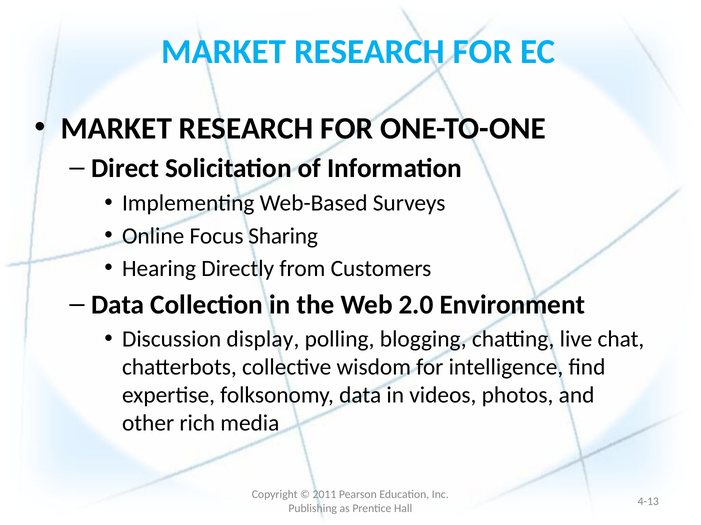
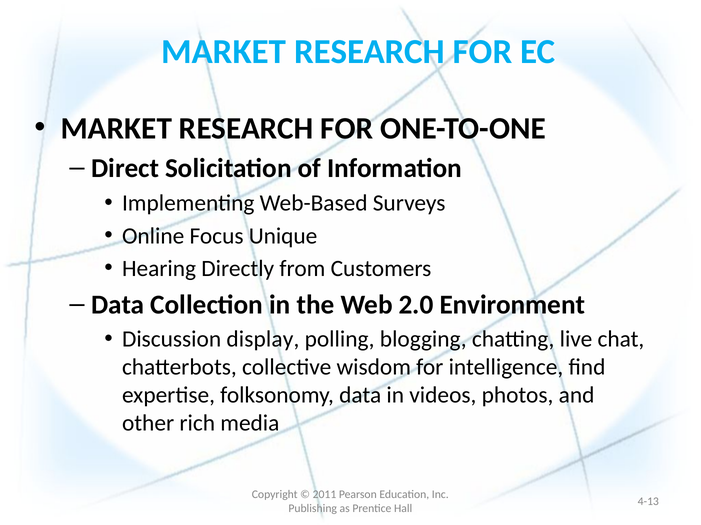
Sharing: Sharing -> Unique
